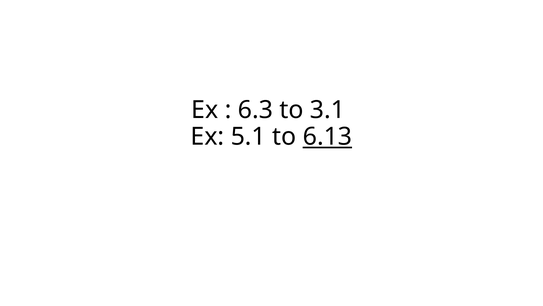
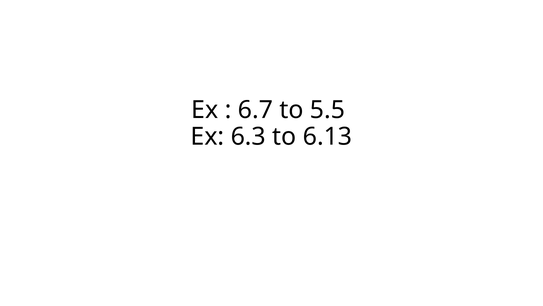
6.3: 6.3 -> 6.7
3.1: 3.1 -> 5.5
5.1: 5.1 -> 6.3
6.13 underline: present -> none
